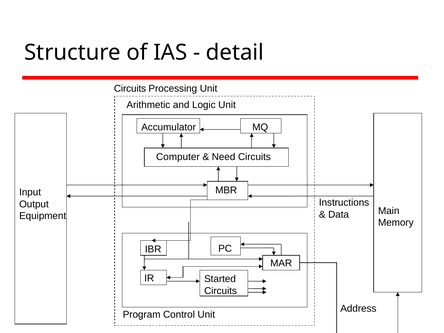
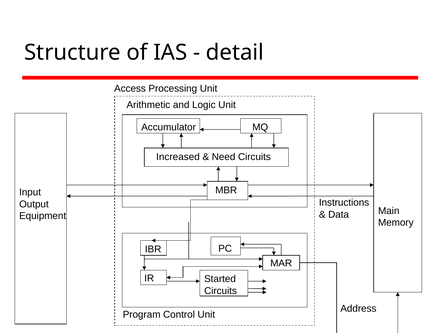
Circuits at (130, 89): Circuits -> Access
Computer: Computer -> Increased
